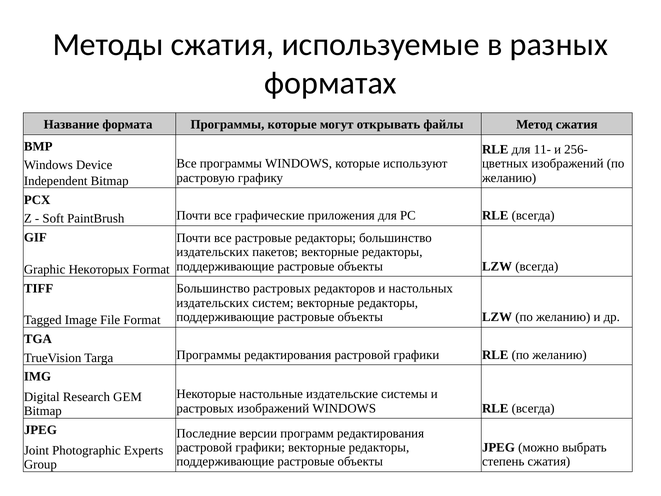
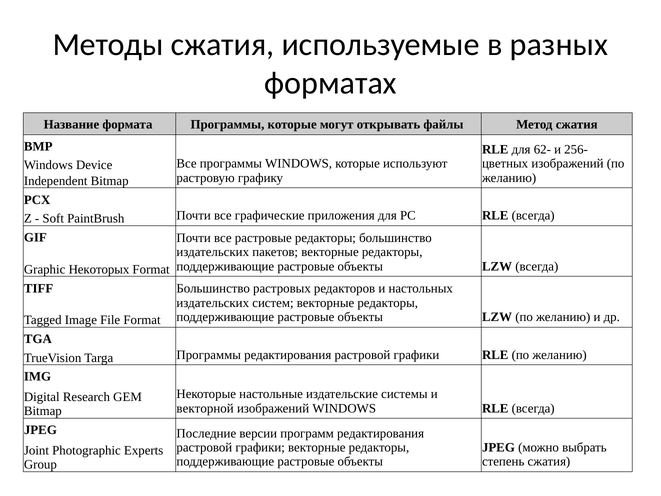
11-: 11- -> 62-
растровых at (205, 408): растровых -> векторной
